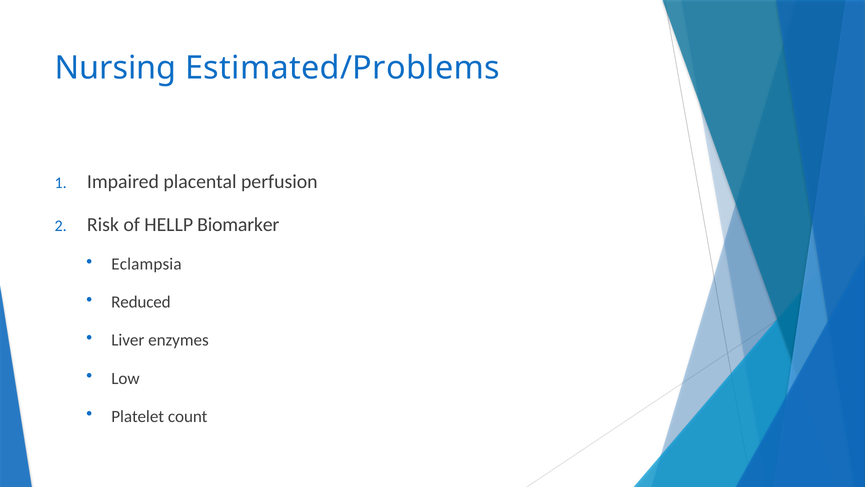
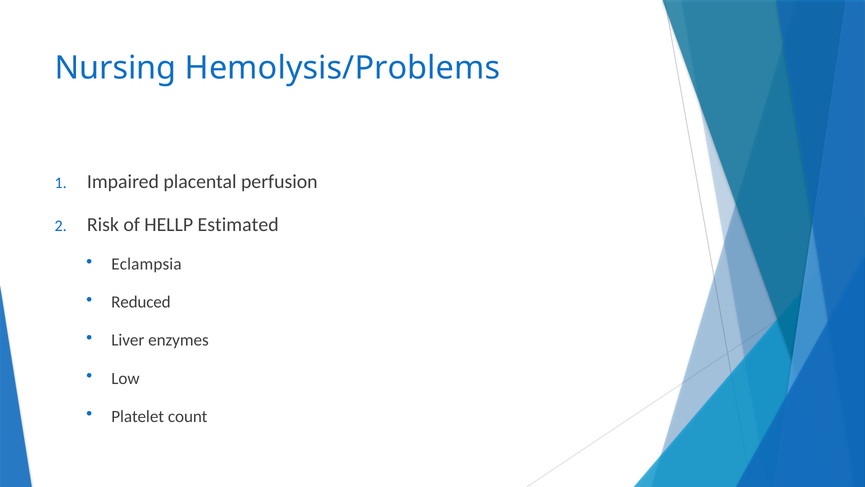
Estimated/Problems: Estimated/Problems -> Hemolysis/Problems
Biomarker: Biomarker -> Estimated
